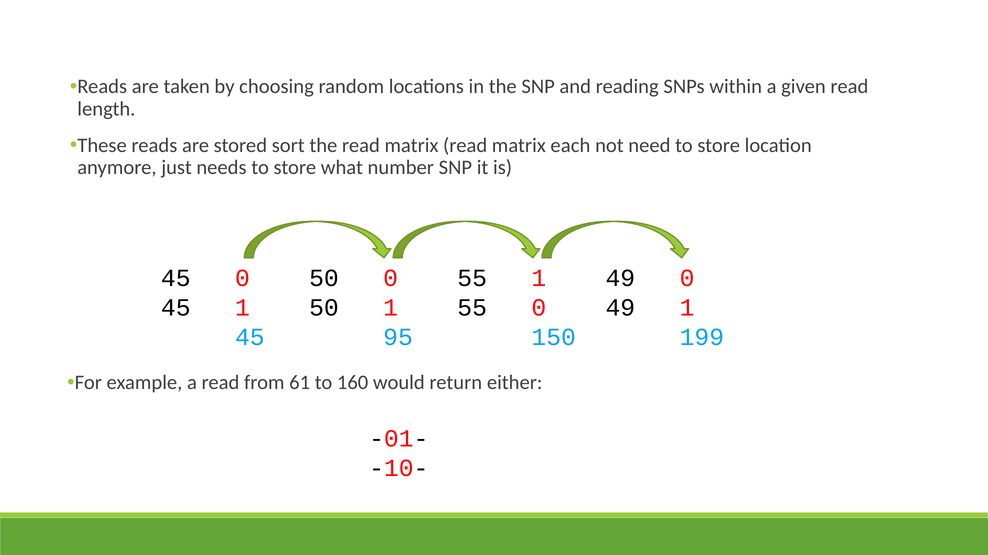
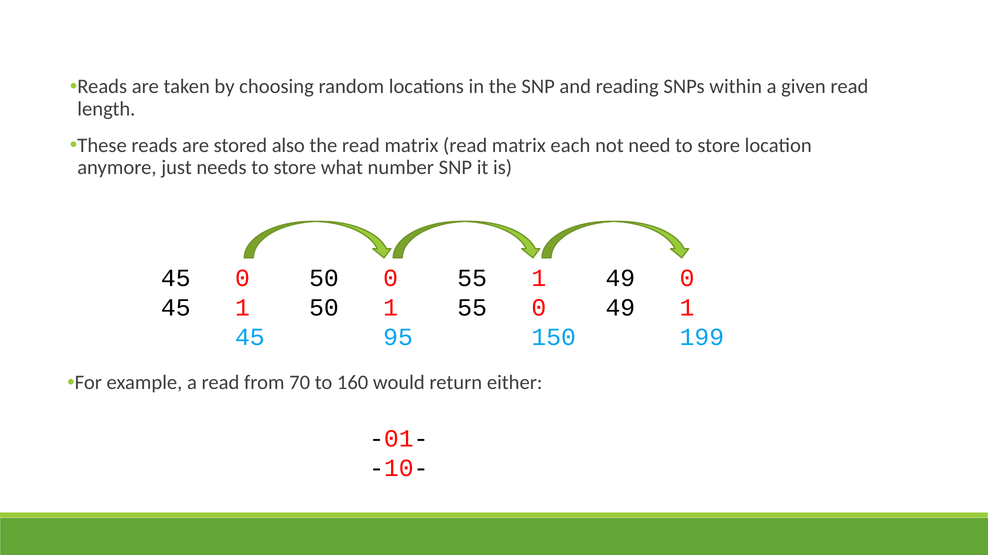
sort: sort -> also
61: 61 -> 70
